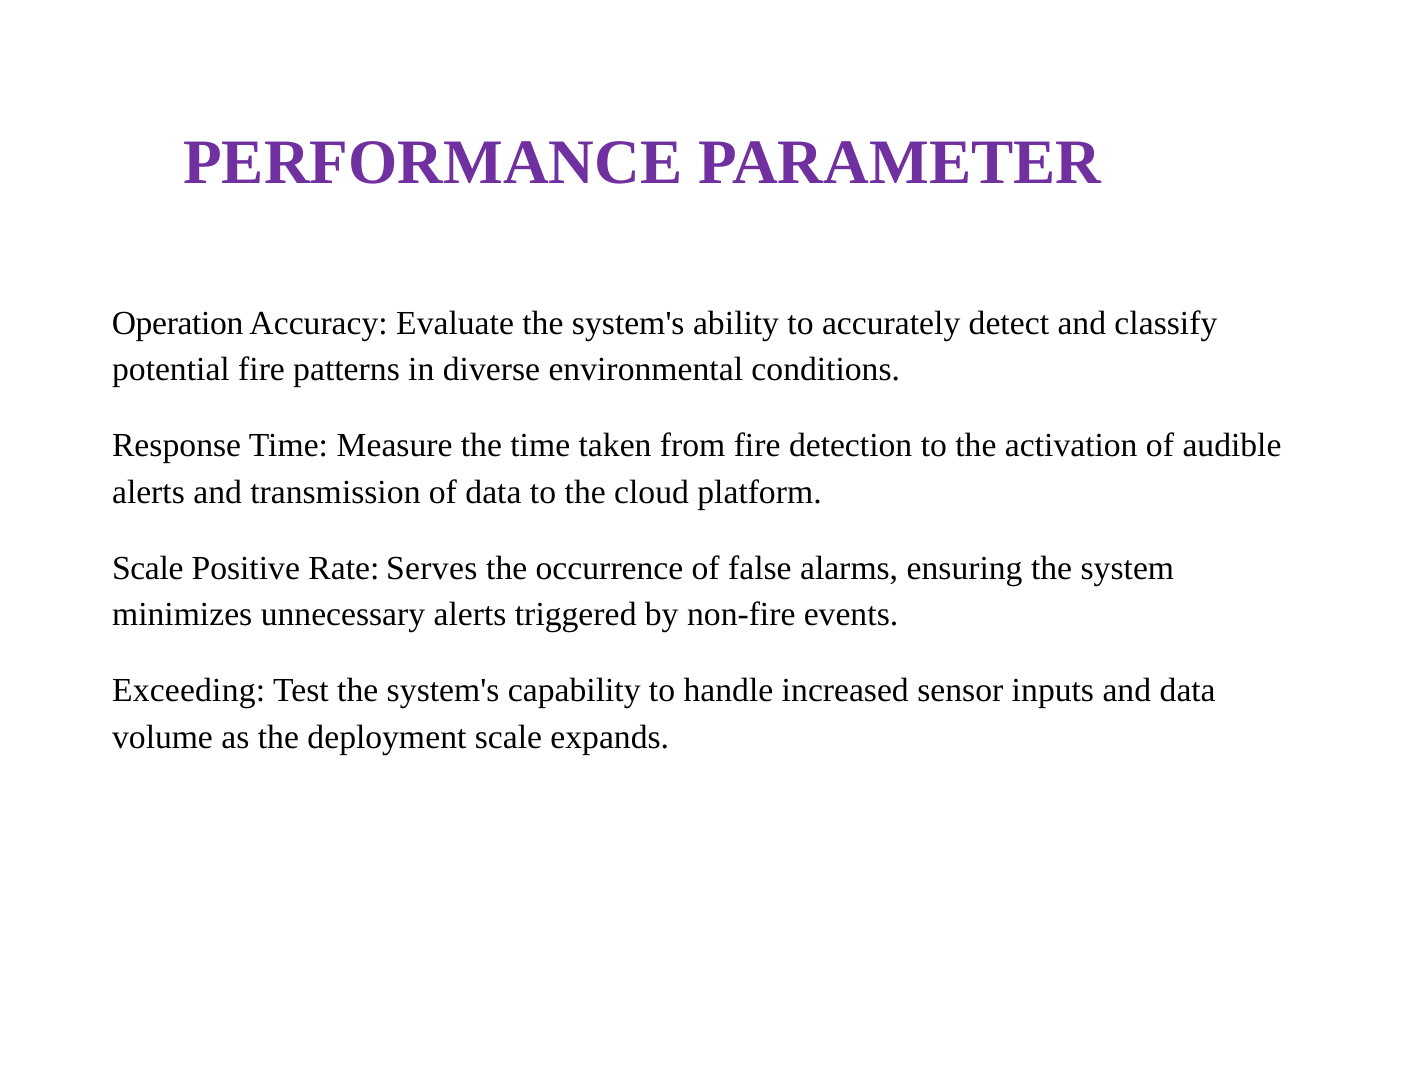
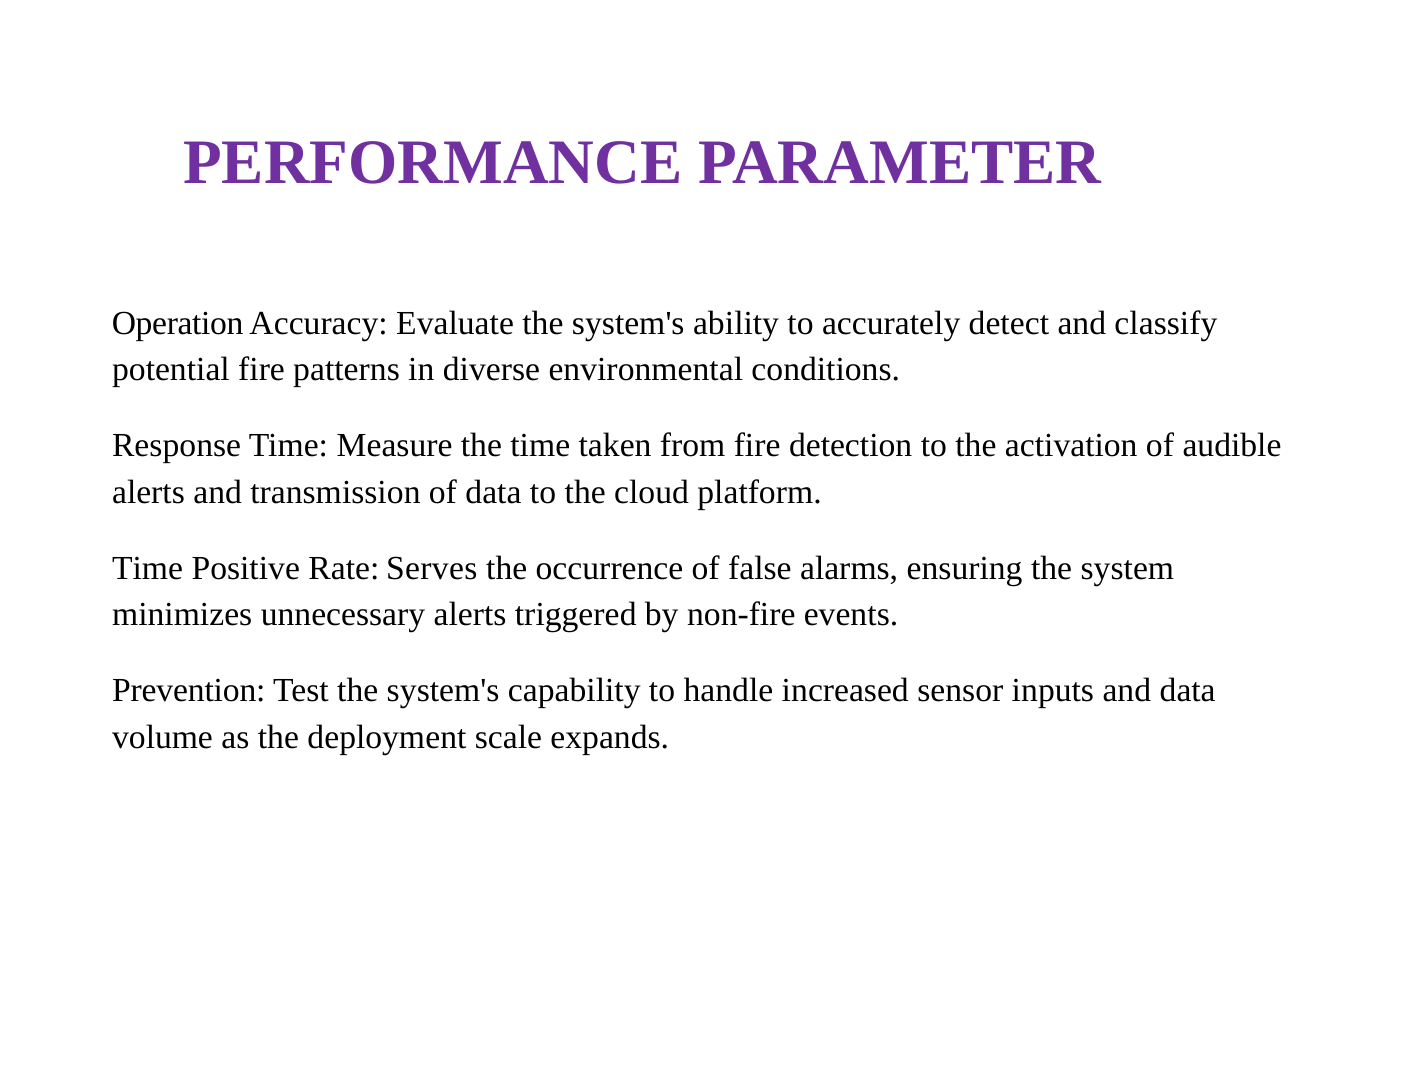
Scale at (148, 568): Scale -> Time
Exceeding: Exceeding -> Prevention
